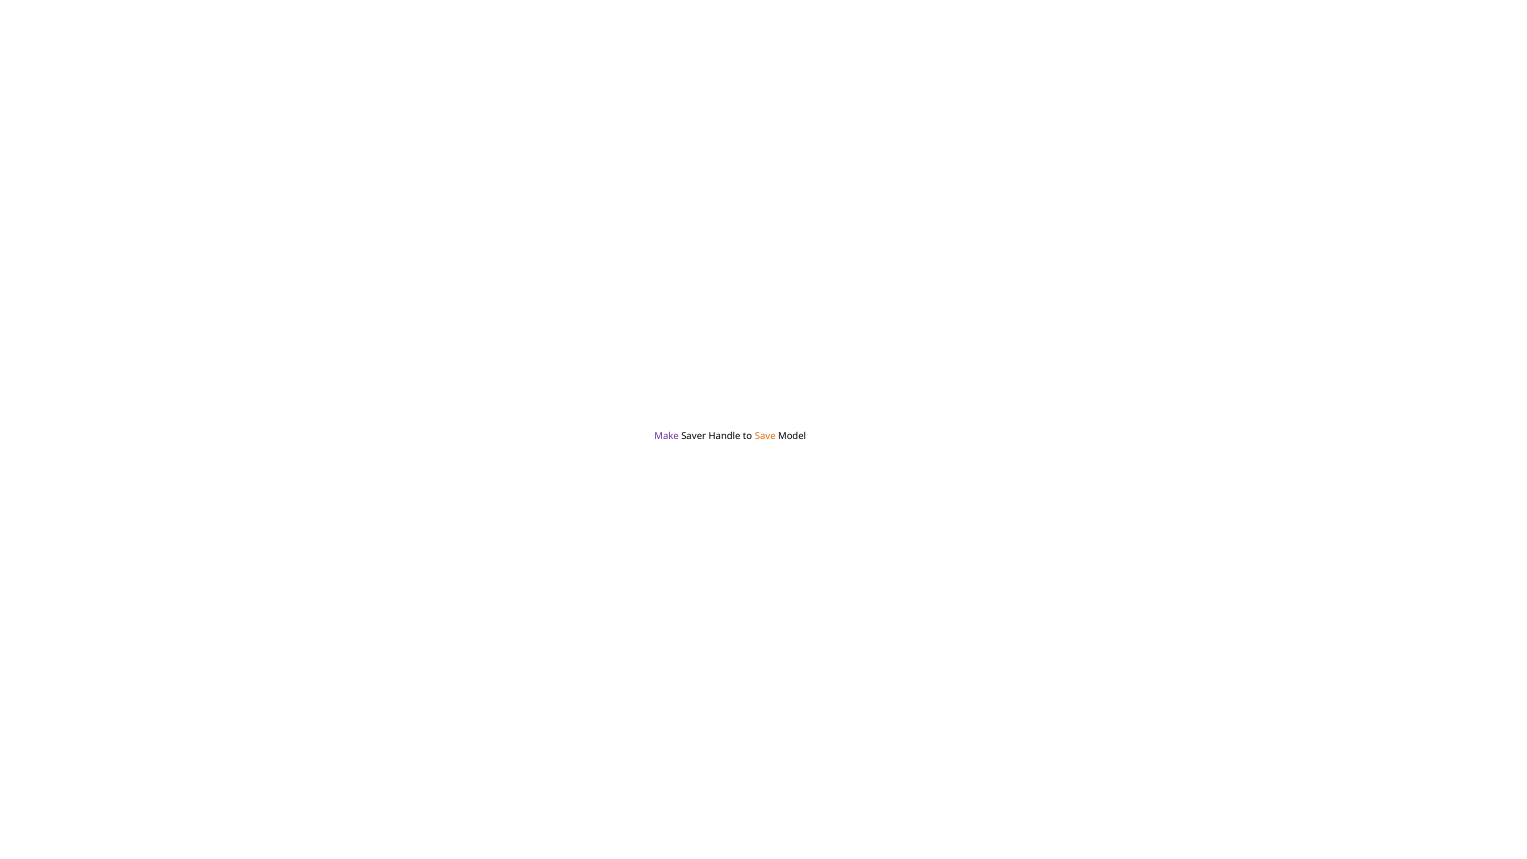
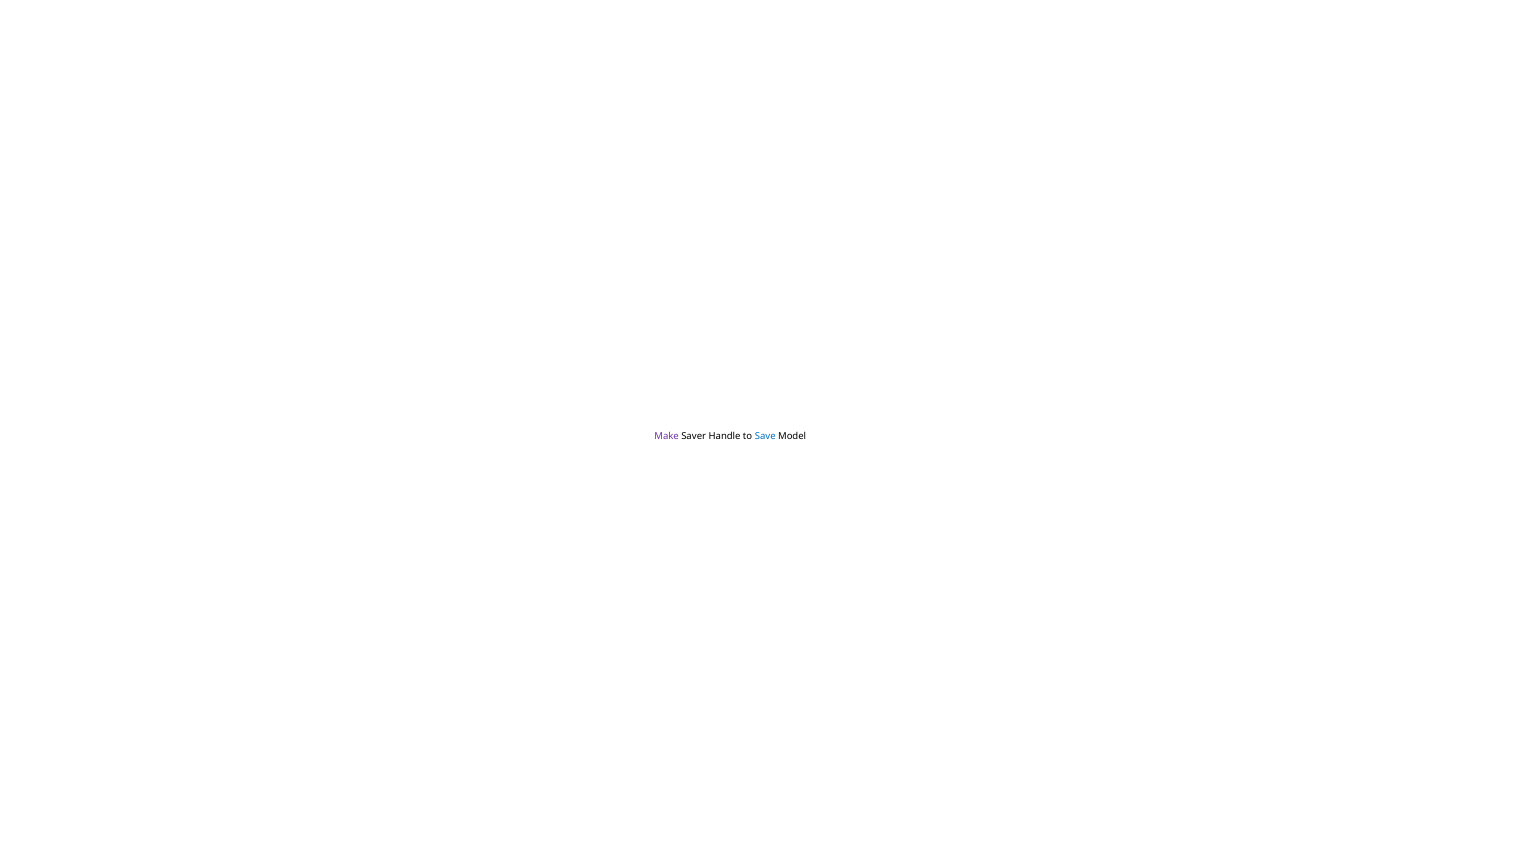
Save colour: orange -> blue
